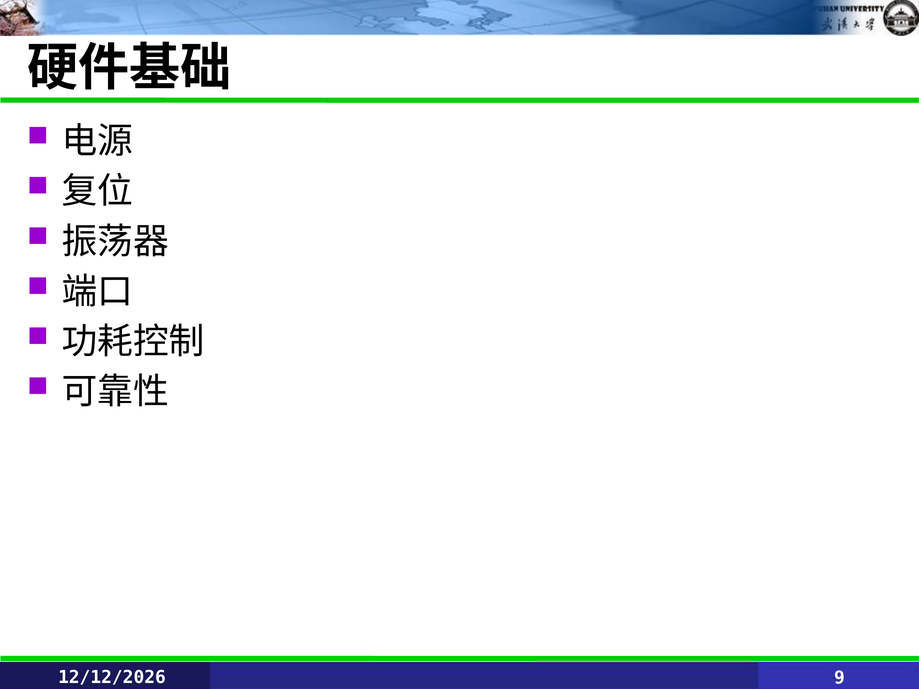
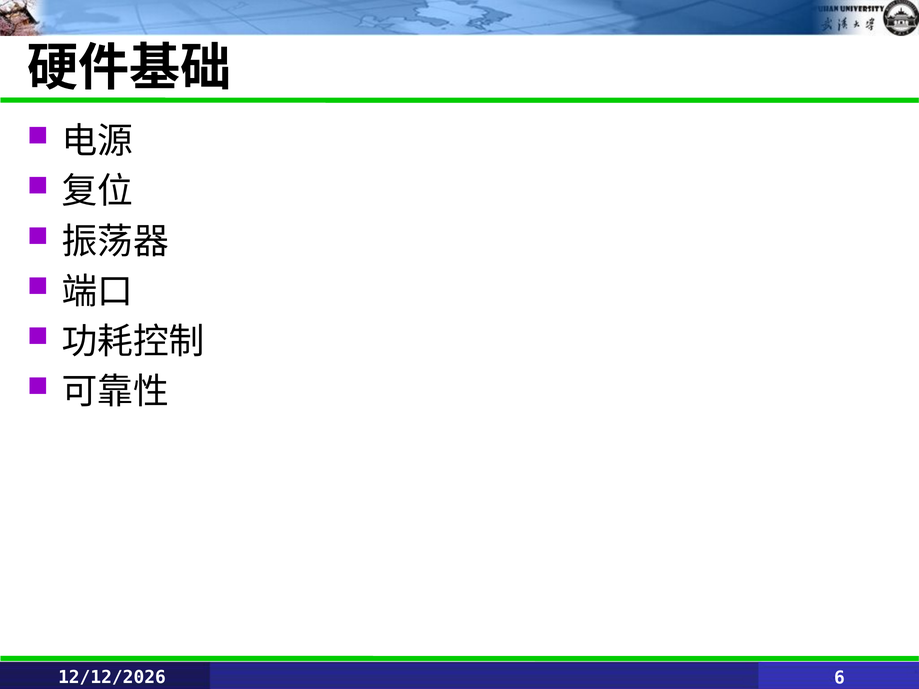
9: 9 -> 6
